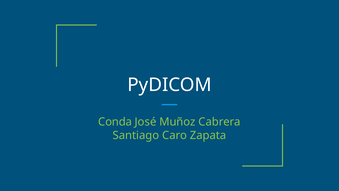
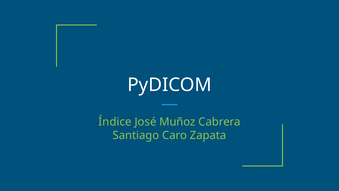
Conda: Conda -> Índice
